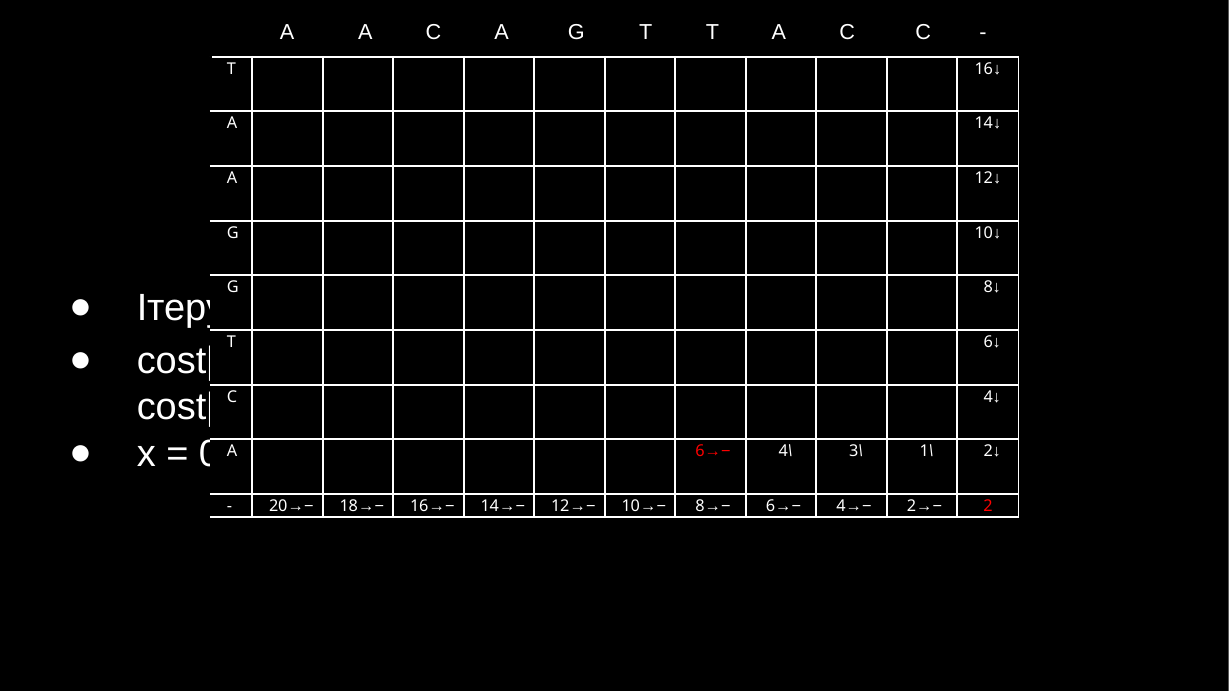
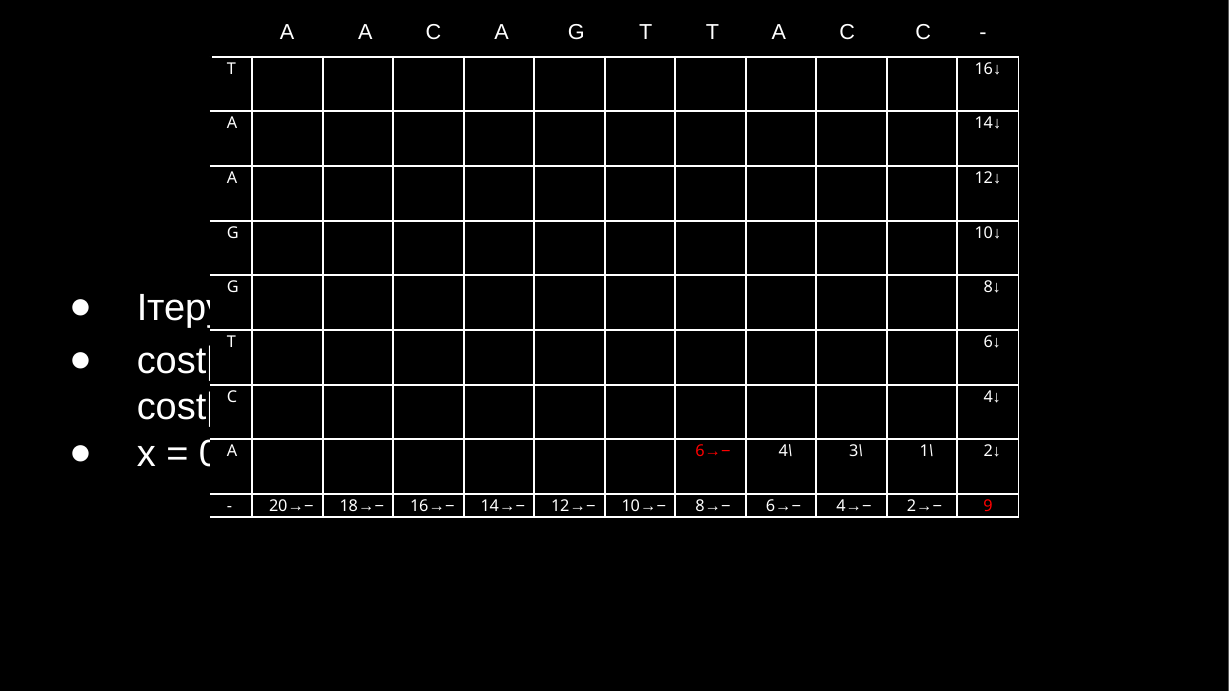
2→− 2: 2 -> 9
